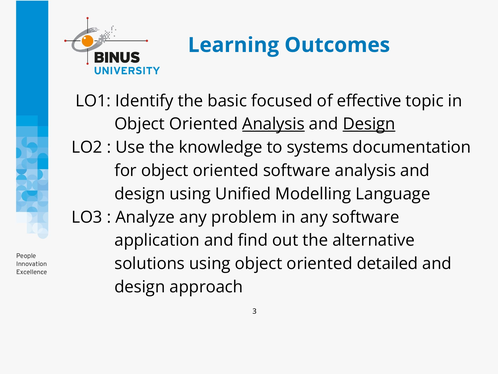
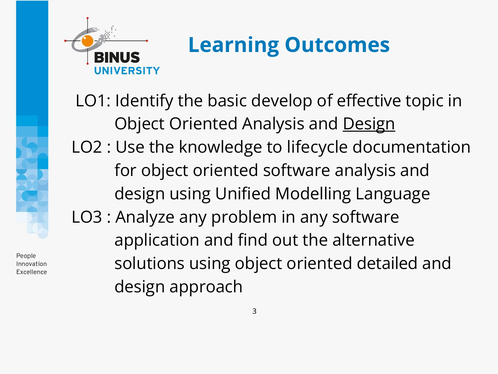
focused: focused -> develop
Analysis at (273, 124) underline: present -> none
systems: systems -> lifecycle
